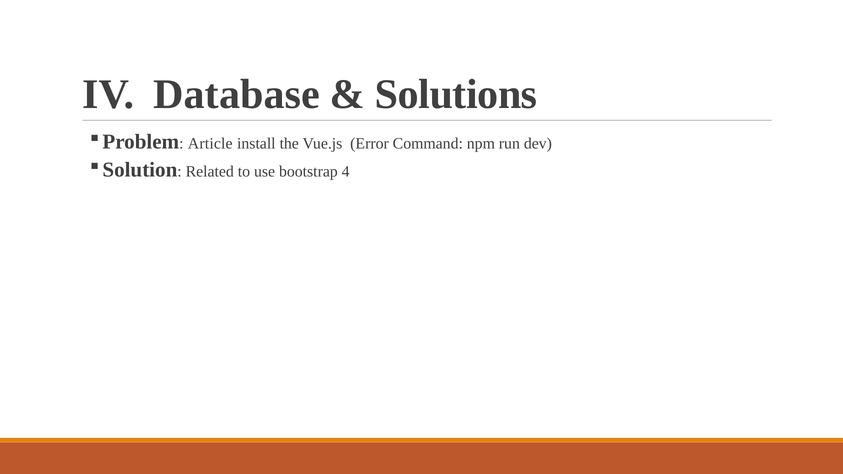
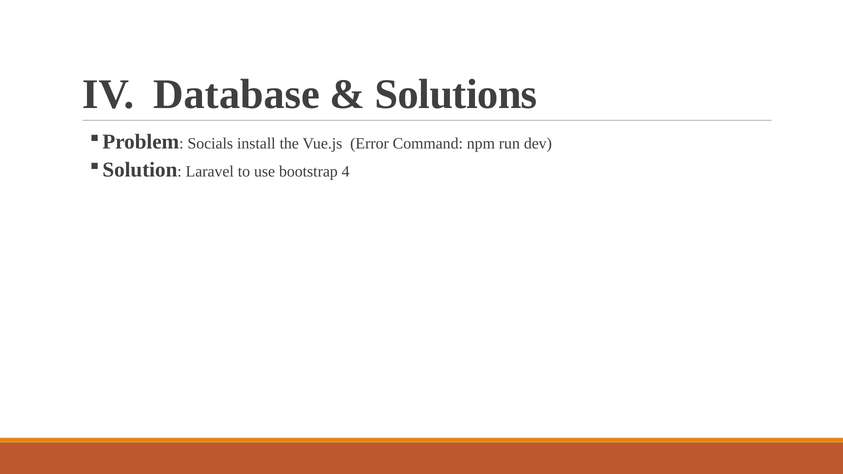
Article: Article -> Socials
Related: Related -> Laravel
